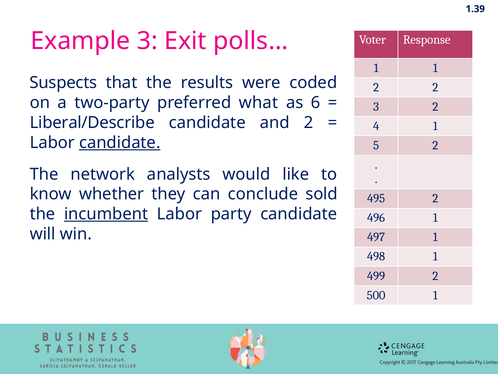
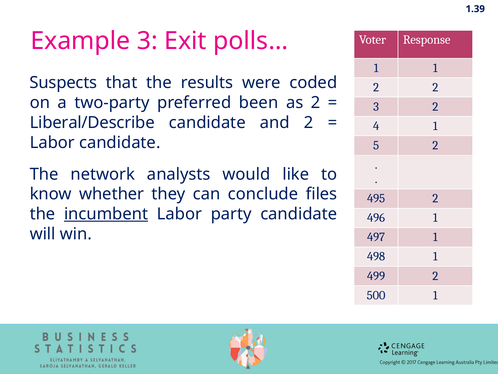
what: what -> been
as 6: 6 -> 2
candidate at (120, 142) underline: present -> none
sold: sold -> files
